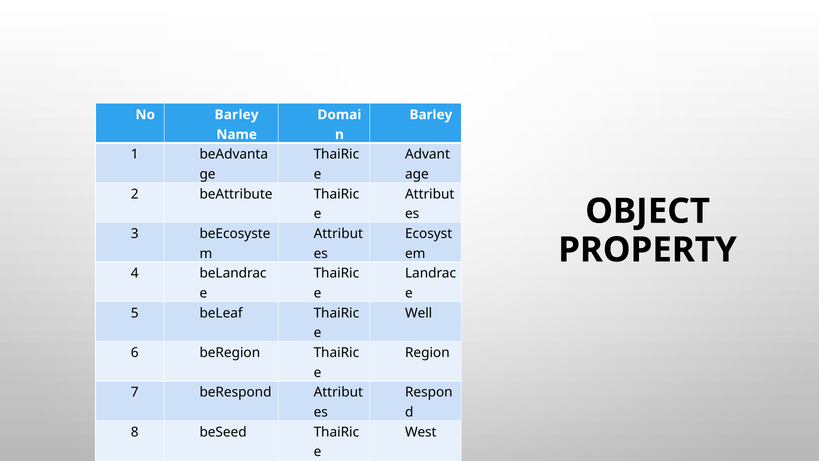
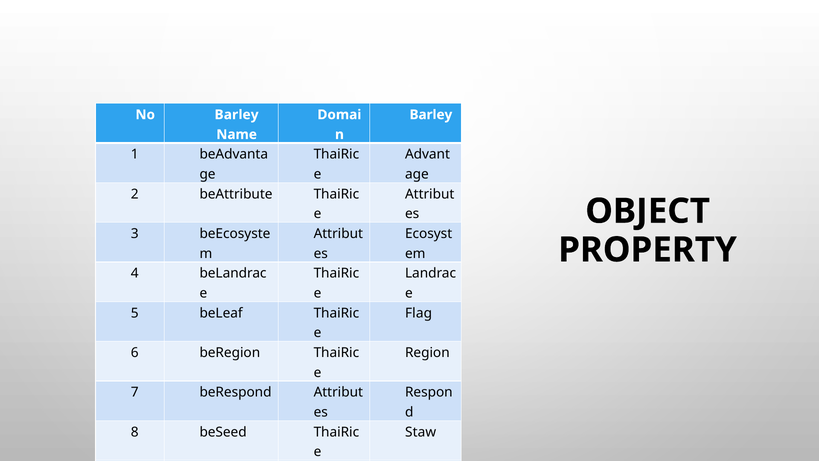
Well: Well -> Flag
West: West -> Staw
